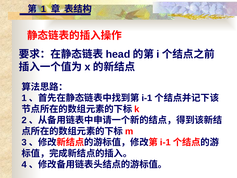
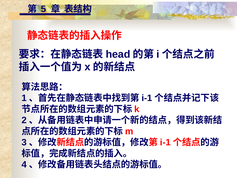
1 at (44, 9): 1 -> 5
